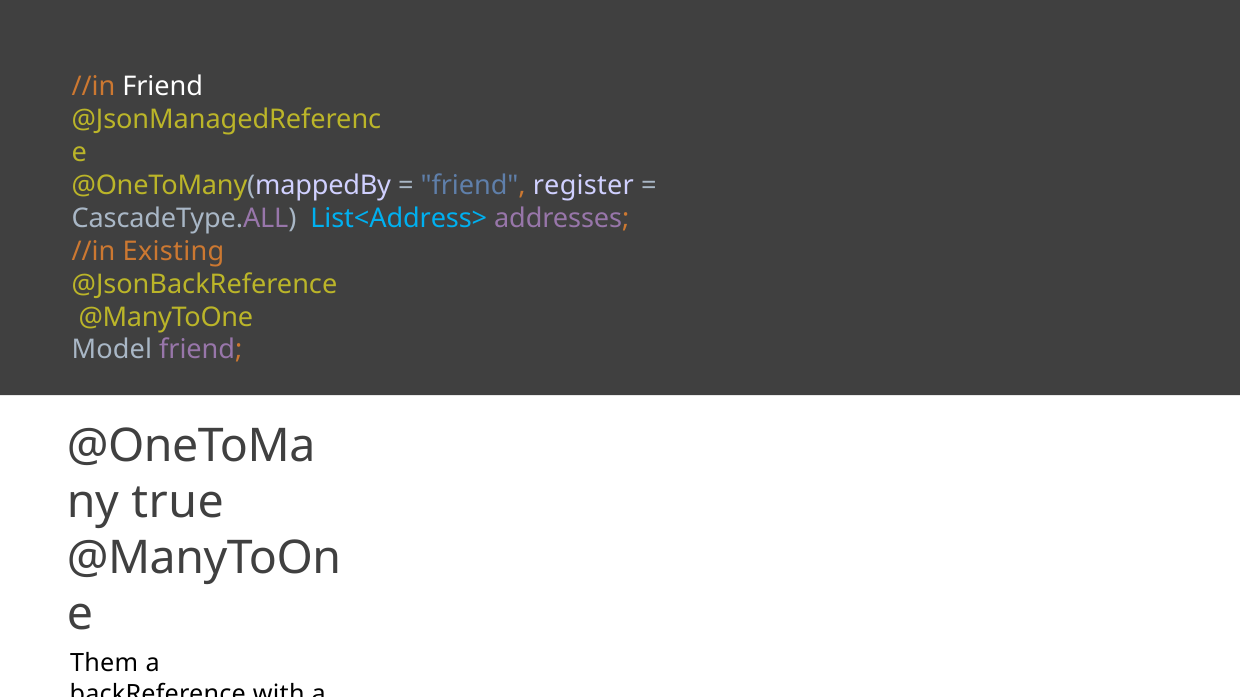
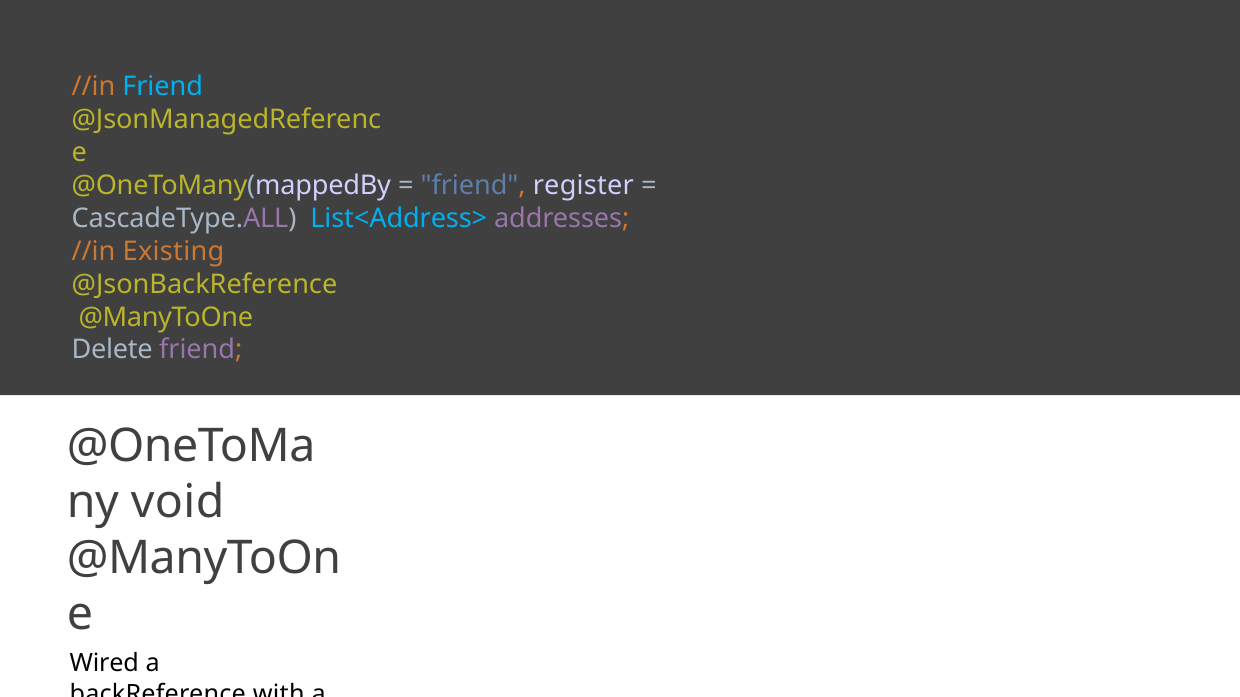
Friend at (163, 87) colour: white -> light blue
Model: Model -> Delete
true: true -> void
Them: Them -> Wired
